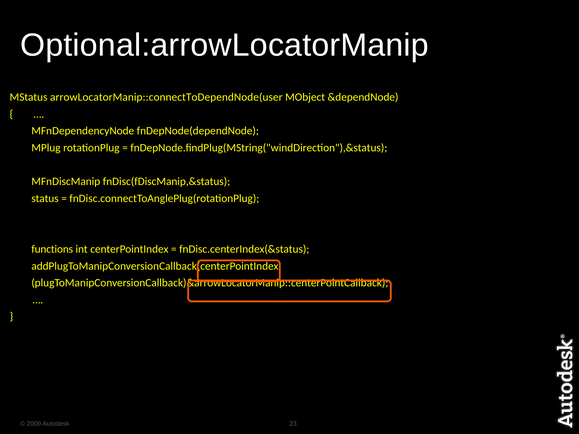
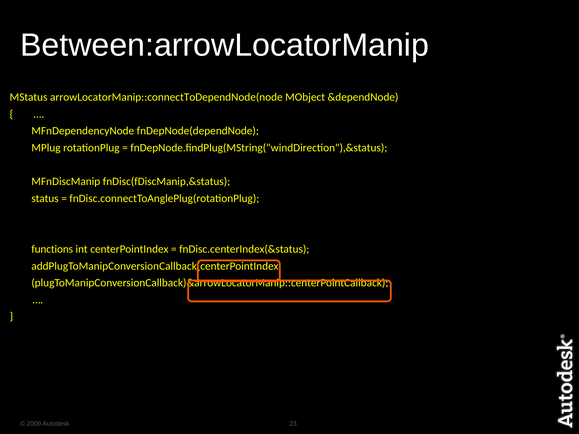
Optional:arrowLocatorManip: Optional:arrowLocatorManip -> Between:arrowLocatorManip
arrowLocatorManip::connectToDependNode(user: arrowLocatorManip::connectToDependNode(user -> arrowLocatorManip::connectToDependNode(node
